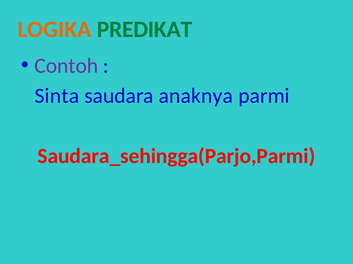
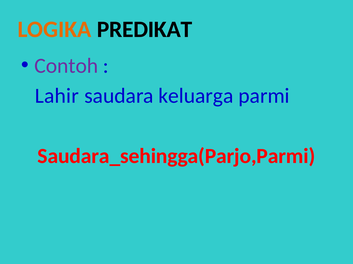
PREDIKAT colour: green -> black
Sinta: Sinta -> Lahir
anaknya: anaknya -> keluarga
